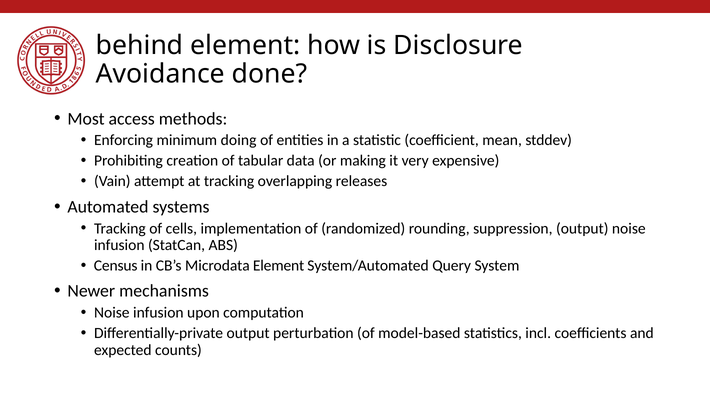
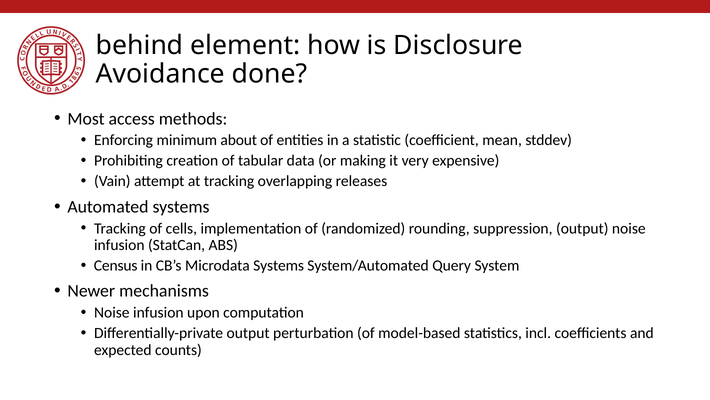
doing: doing -> about
Microdata Element: Element -> Systems
